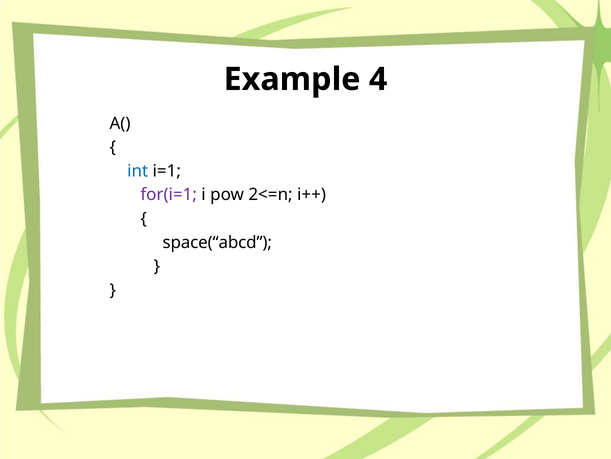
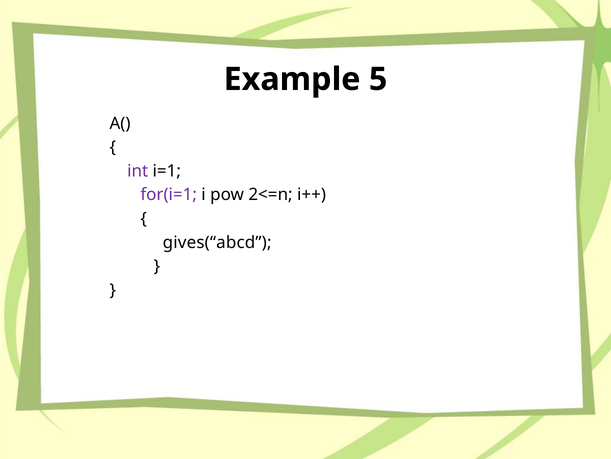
4: 4 -> 5
int colour: blue -> purple
space(“abcd: space(“abcd -> gives(“abcd
